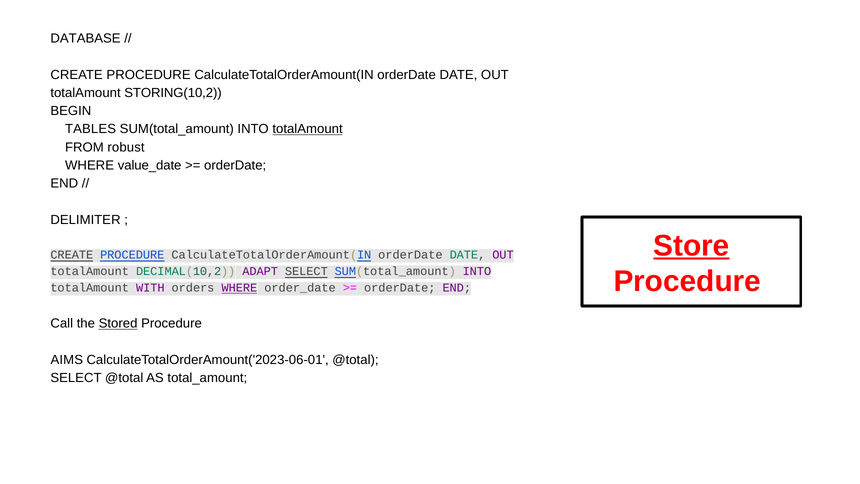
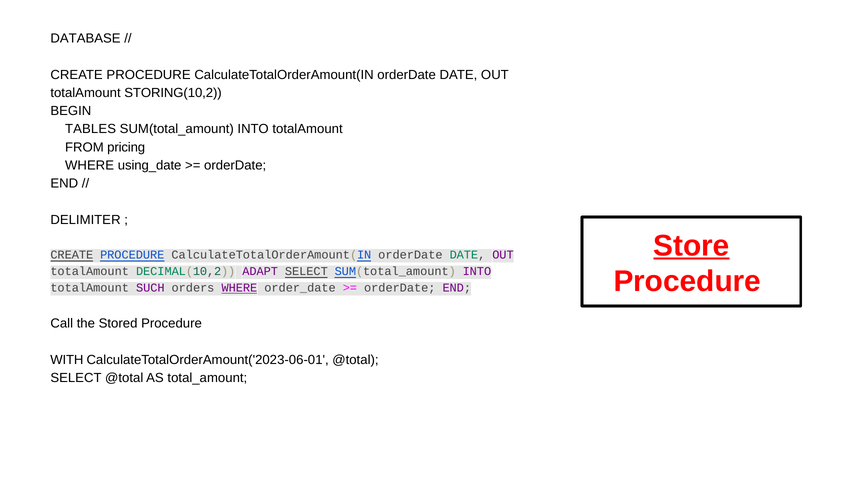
totalAmount at (308, 129) underline: present -> none
robust: robust -> pricing
value_date: value_date -> using_date
WITH: WITH -> SUCH
Stored underline: present -> none
AIMS: AIMS -> WITH
